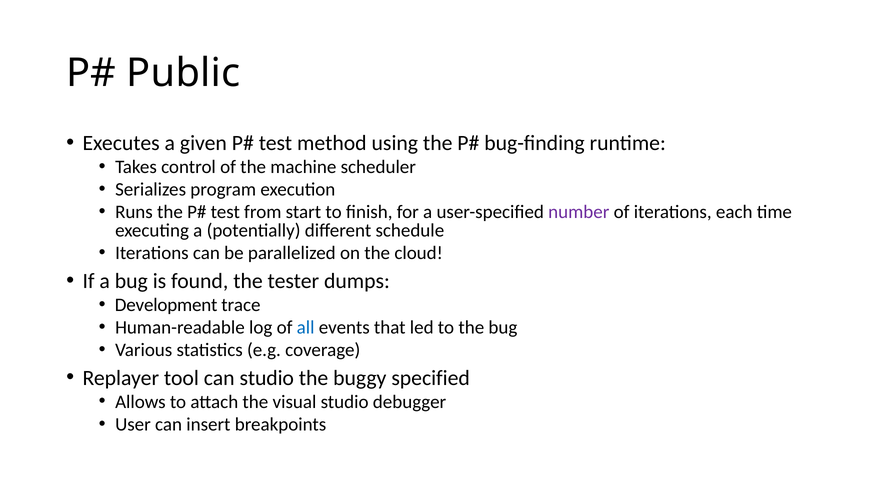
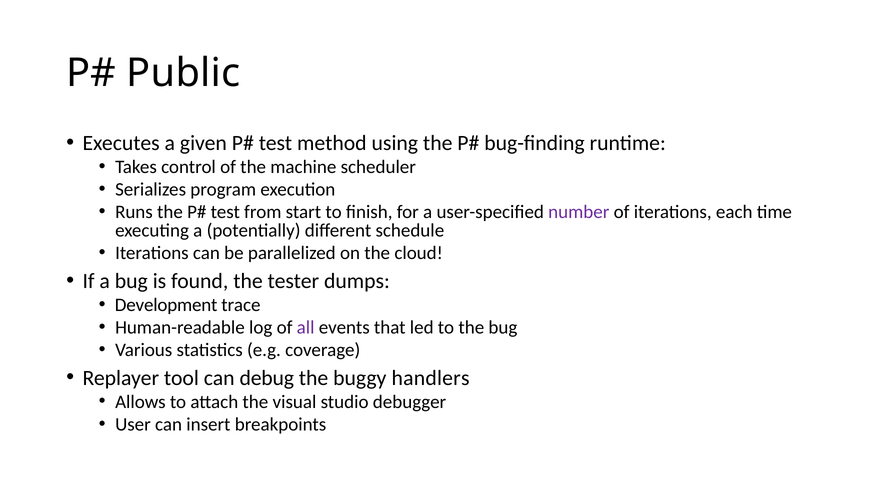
all colour: blue -> purple
can studio: studio -> debug
specified: specified -> handlers
